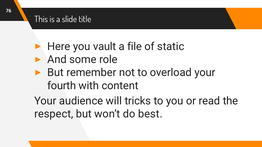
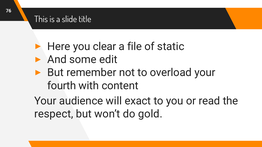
vault: vault -> clear
role: role -> edit
tricks: tricks -> exact
best: best -> gold
